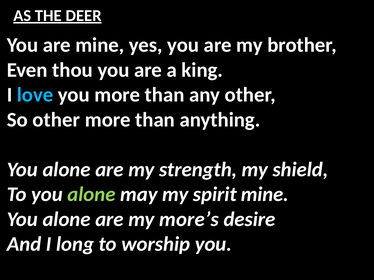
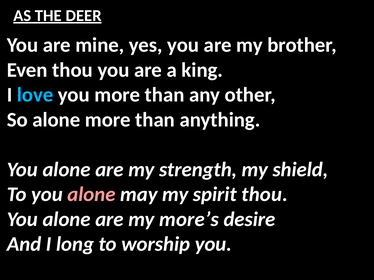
So other: other -> alone
alone at (91, 195) colour: light green -> pink
spirit mine: mine -> thou
